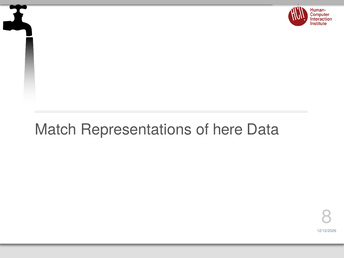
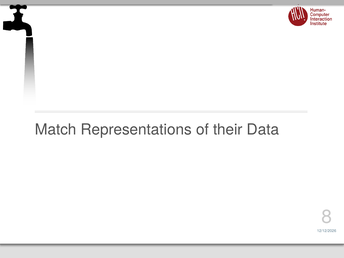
here: here -> their
